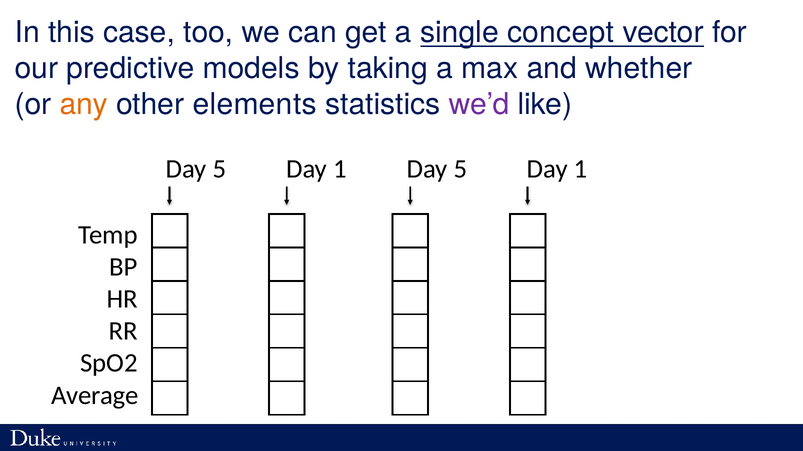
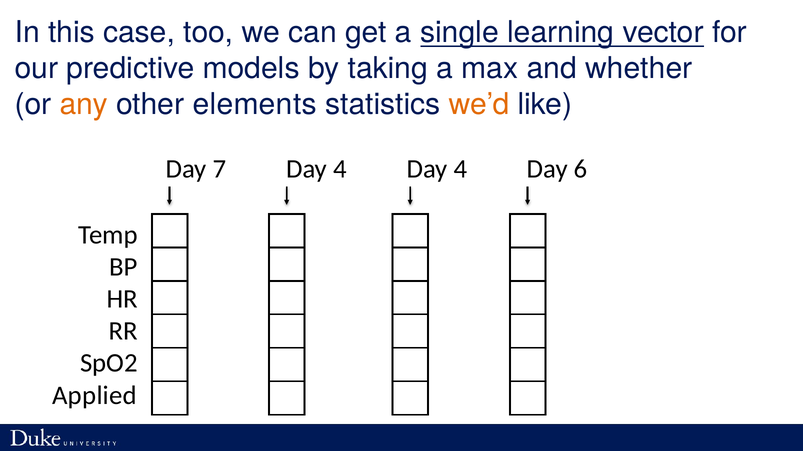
concept: concept -> learning
we’d colour: purple -> orange
5 at (219, 169): 5 -> 7
1 at (340, 169): 1 -> 4
5 at (460, 169): 5 -> 4
1 at (581, 169): 1 -> 6
Average: Average -> Applied
